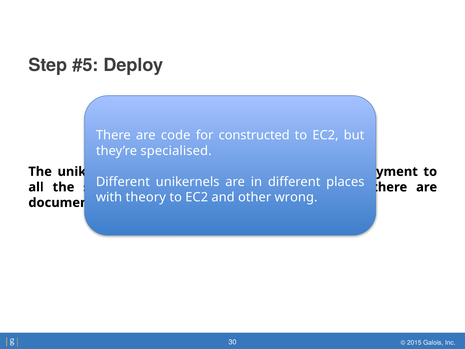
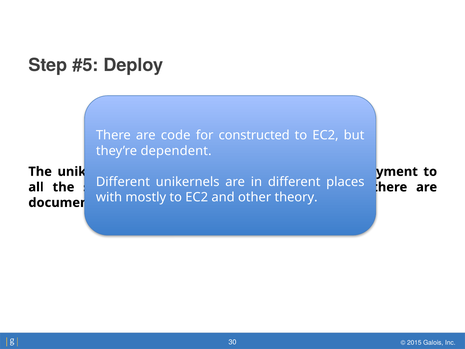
specialised: specialised -> dependent
theory: theory -> mostly
wrong: wrong -> theory
